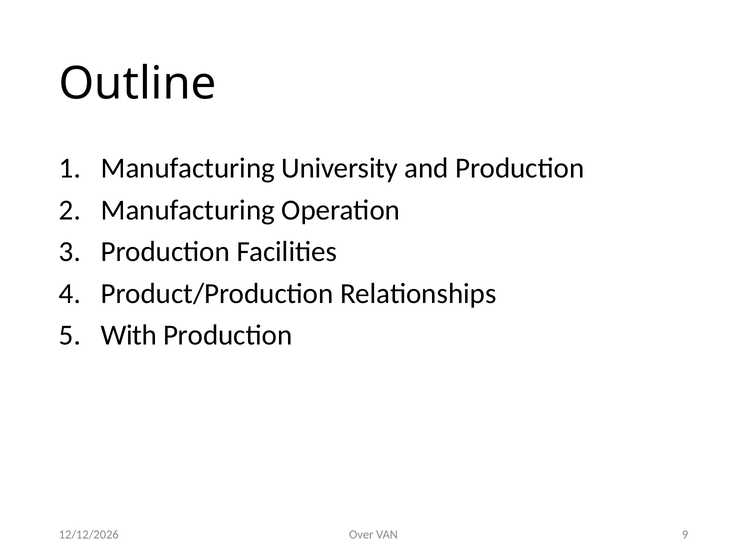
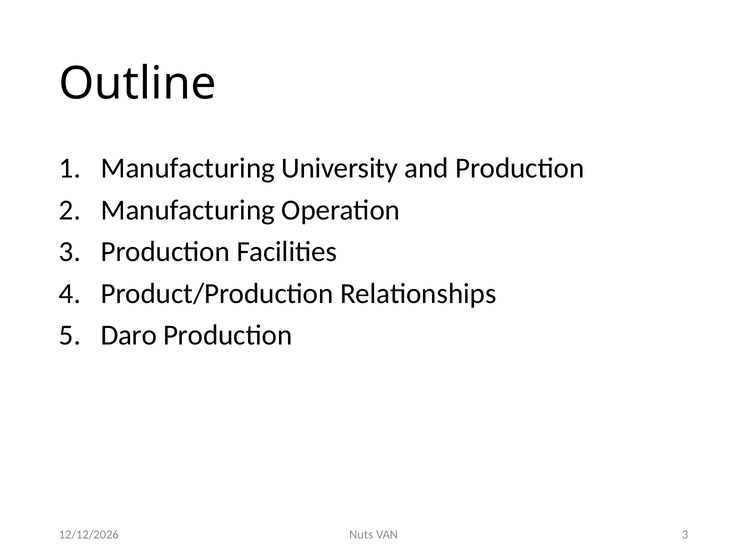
With: With -> Daro
Over: Over -> Nuts
VAN 9: 9 -> 3
